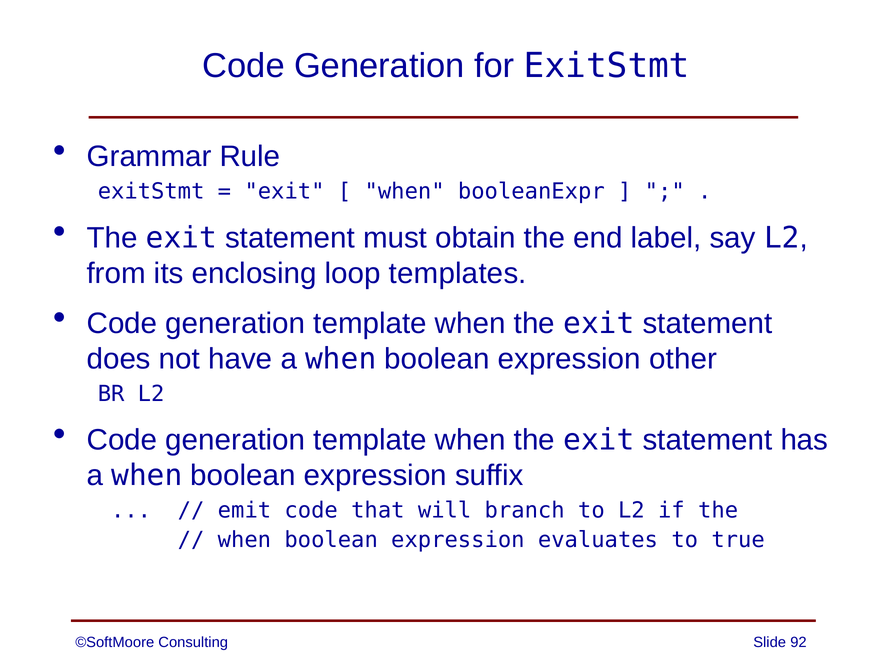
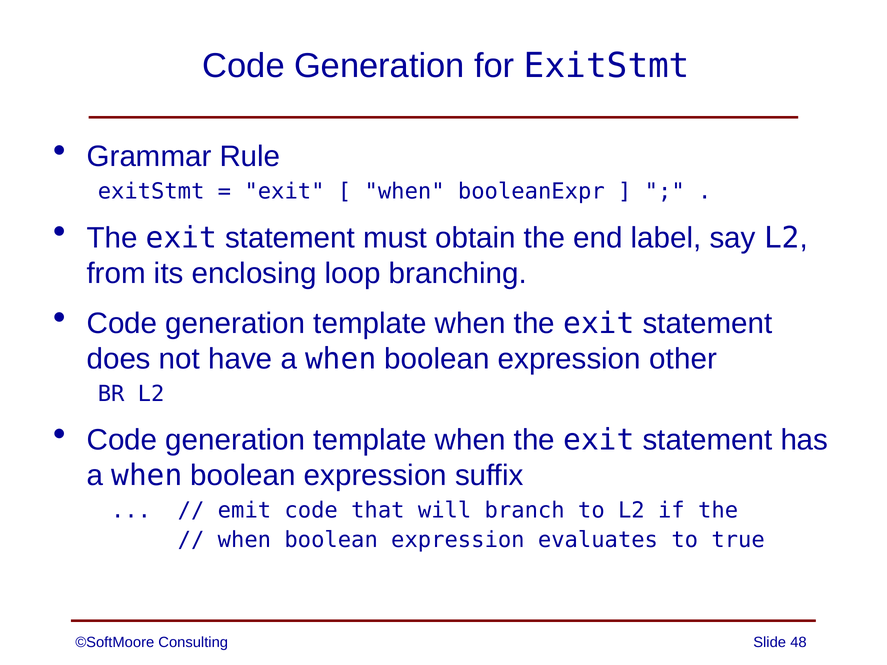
templates: templates -> branching
92: 92 -> 48
